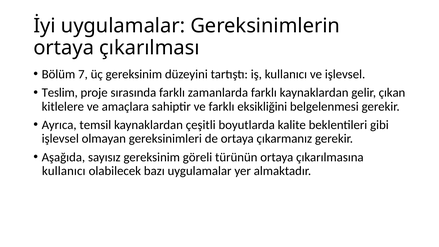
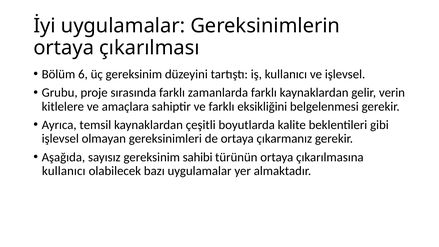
7: 7 -> 6
Teslim: Teslim -> Grubu
çıkan: çıkan -> verin
göreli: göreli -> sahibi
